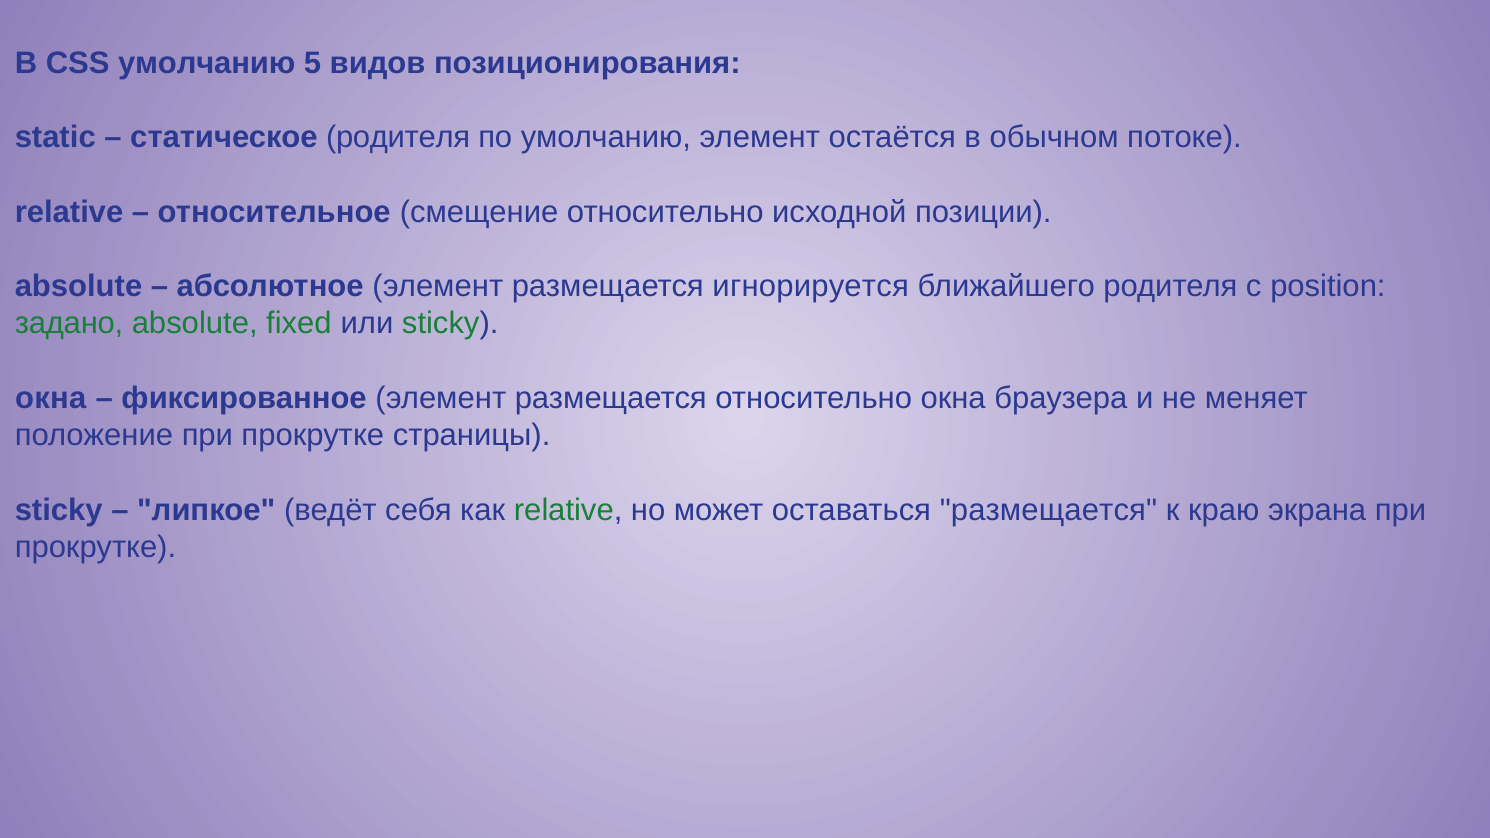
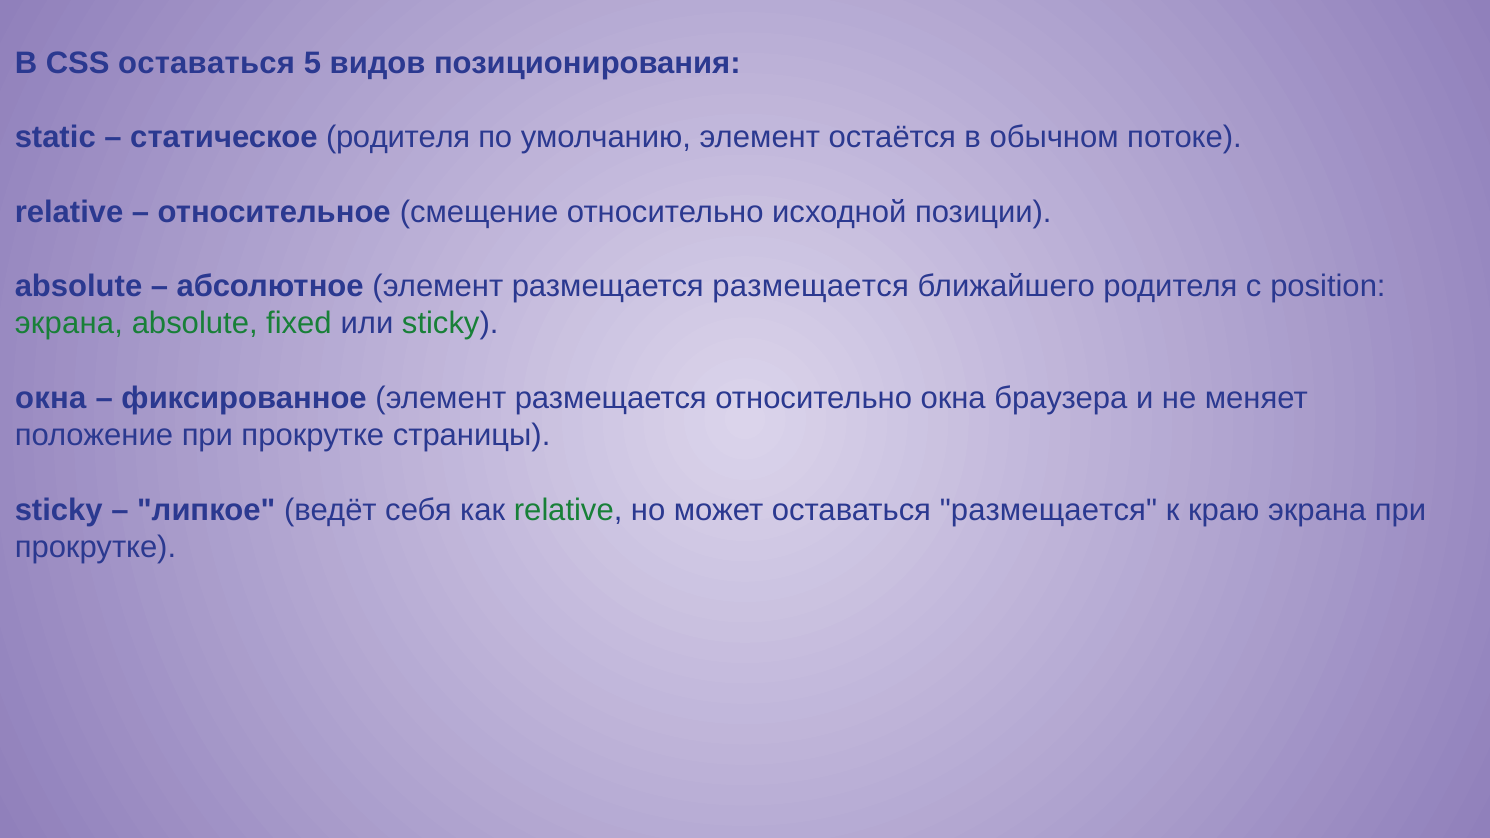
CSS умолчанию: умолчанию -> оставаться
размещается игнорируется: игнорируется -> размещается
задано at (69, 324): задано -> экрана
